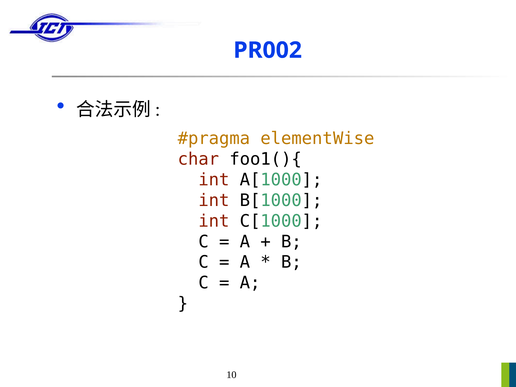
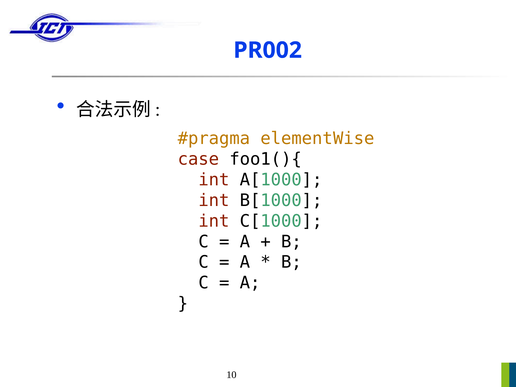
char: char -> case
